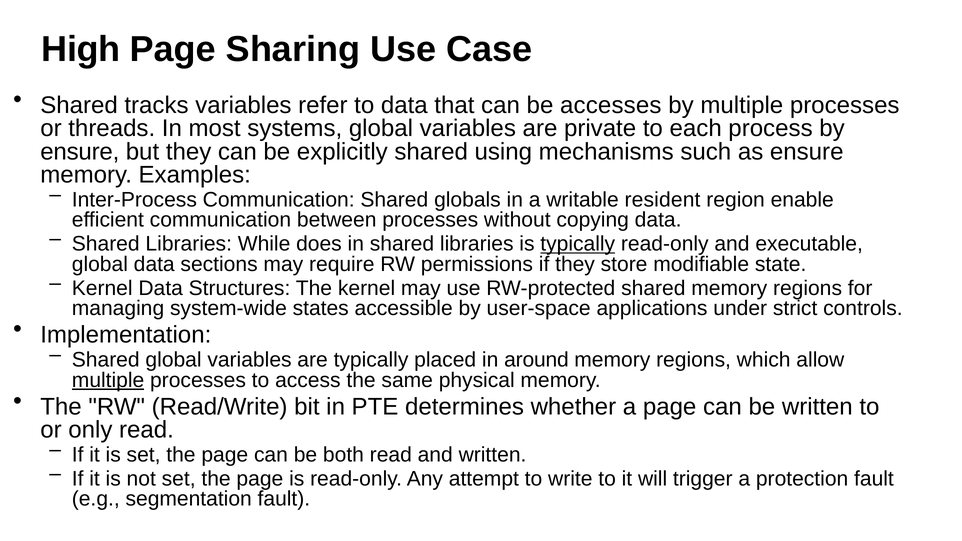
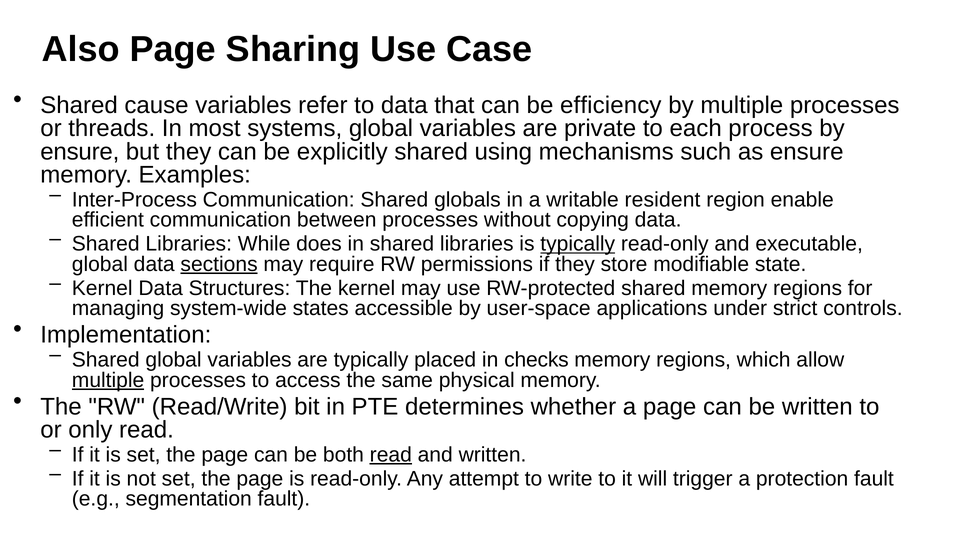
High: High -> Also
tracks: tracks -> cause
accesses: accesses -> efficiency
sections underline: none -> present
around: around -> checks
read at (391, 455) underline: none -> present
